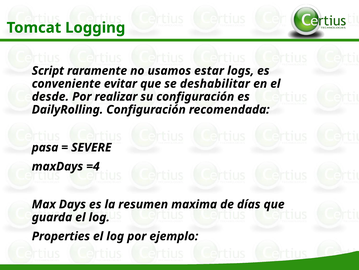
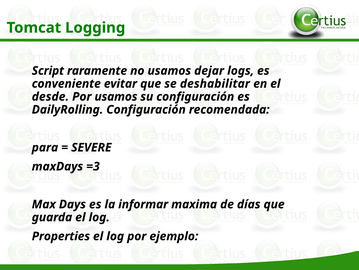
estar: estar -> dejar
Por realizar: realizar -> usamos
pasa: pasa -> para
=4: =4 -> =3
resumen: resumen -> informar
